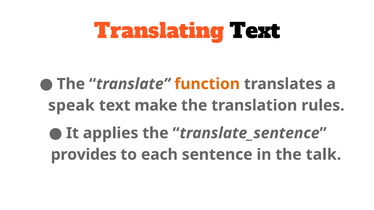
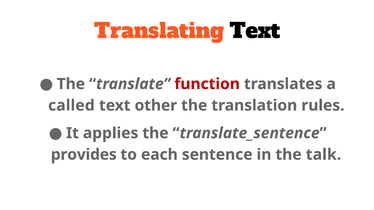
function colour: orange -> red
speak: speak -> called
make: make -> other
